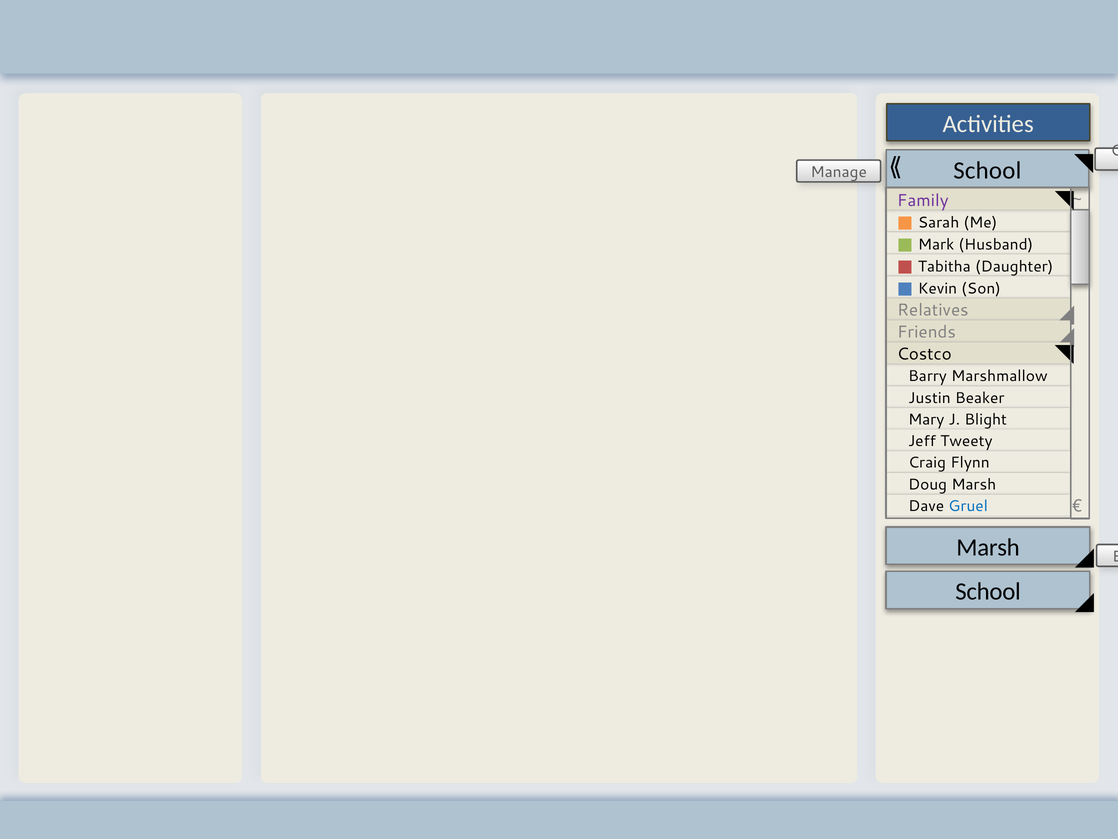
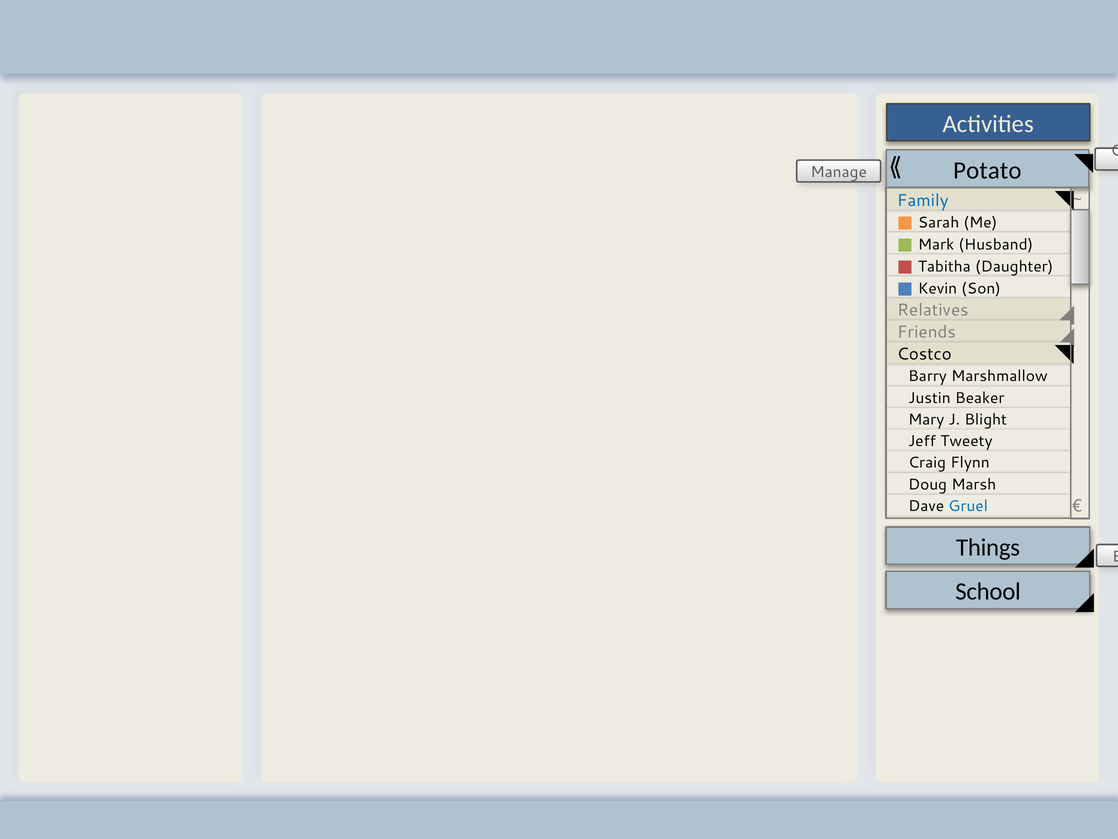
School at (987, 170): School -> Potato
Family colour: purple -> blue
Marsh at (988, 547): Marsh -> Things
